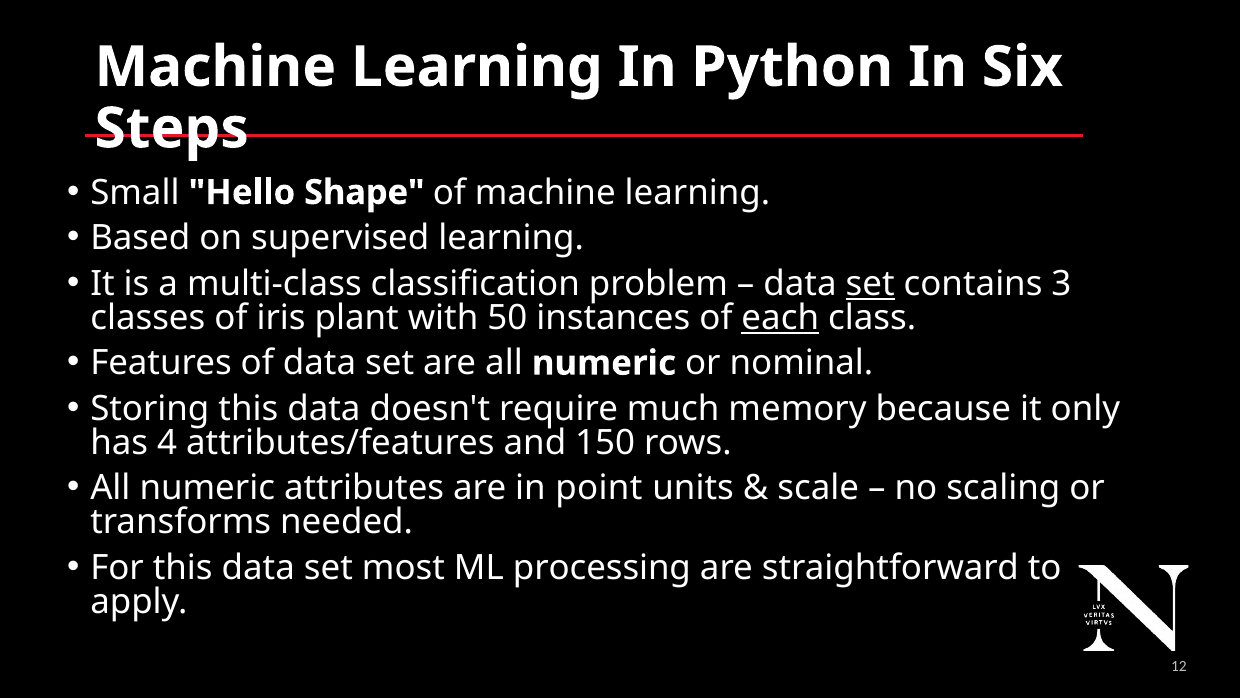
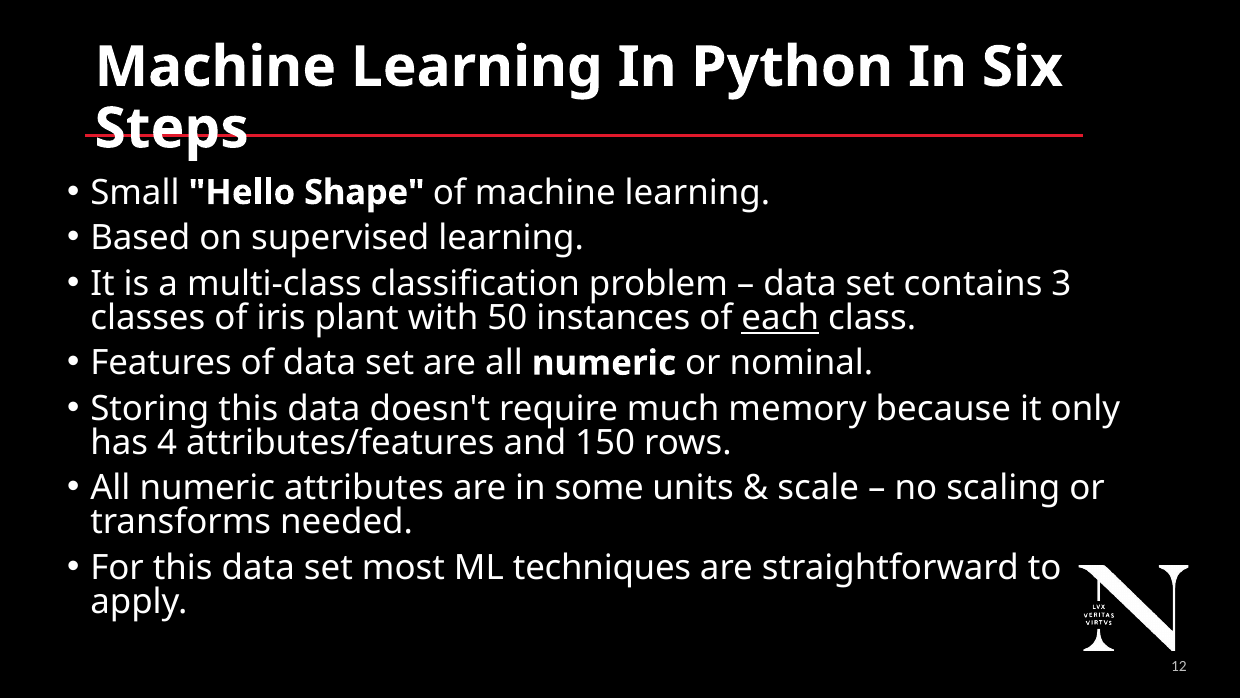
set at (870, 283) underline: present -> none
point: point -> some
processing: processing -> techniques
